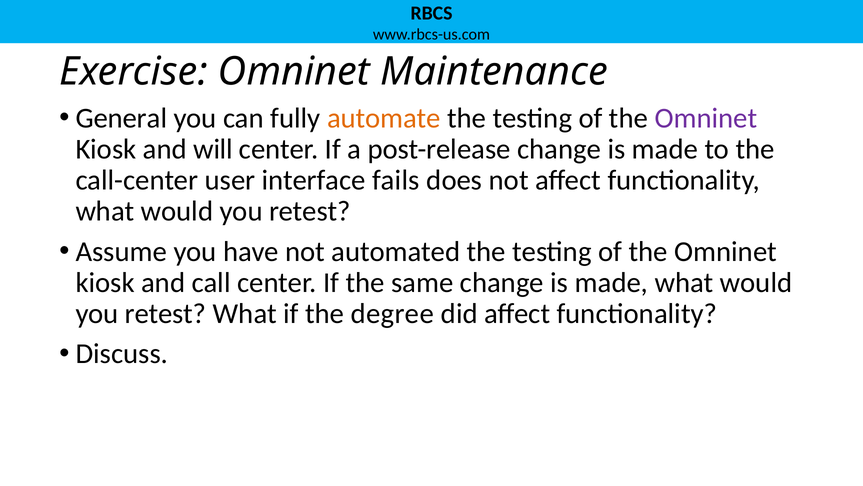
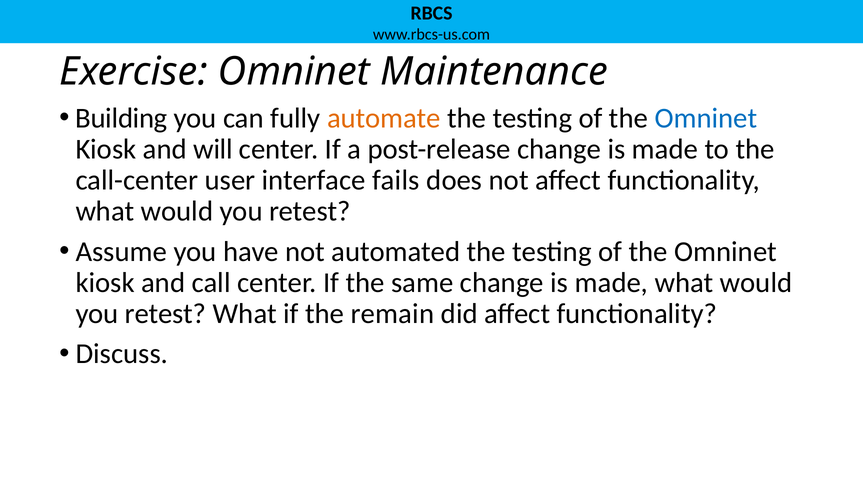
General: General -> Building
Omninet at (706, 118) colour: purple -> blue
degree: degree -> remain
